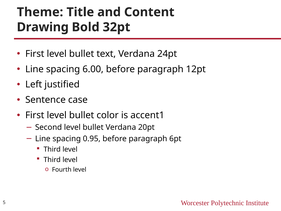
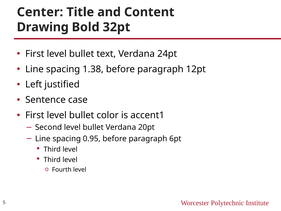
Theme: Theme -> Center
6.00: 6.00 -> 1.38
